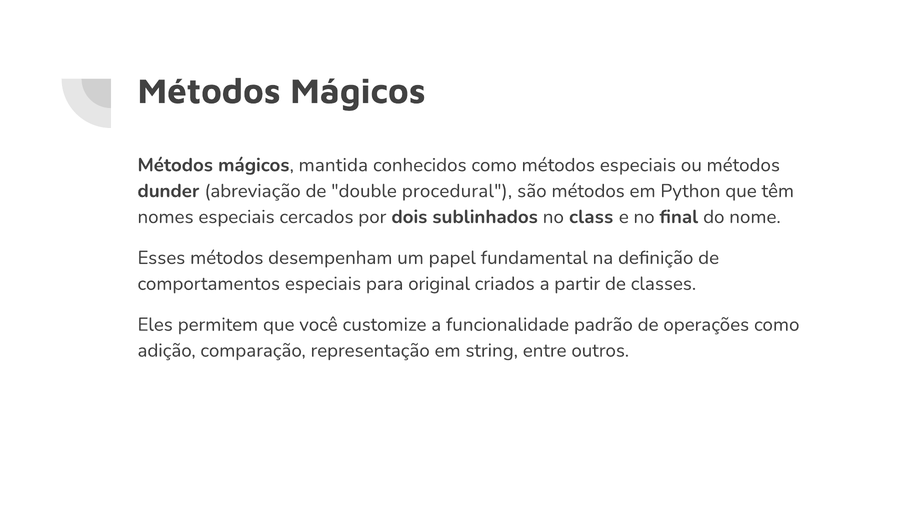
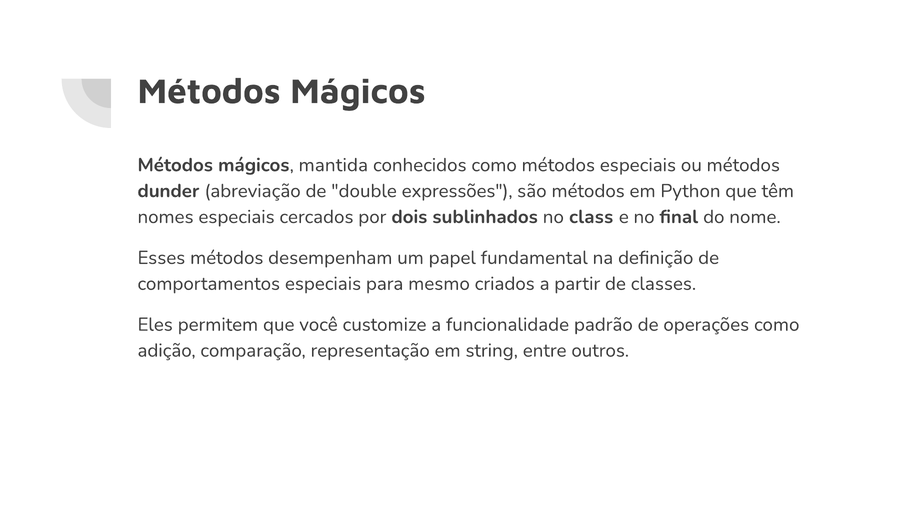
procedural: procedural -> expressões
original: original -> mesmo
